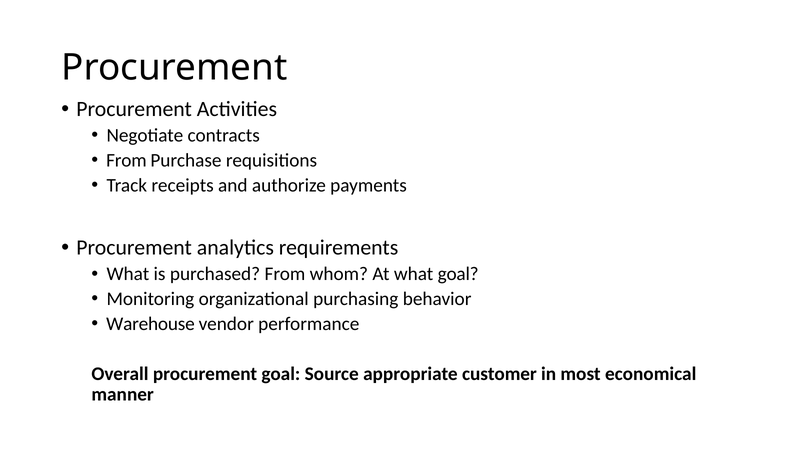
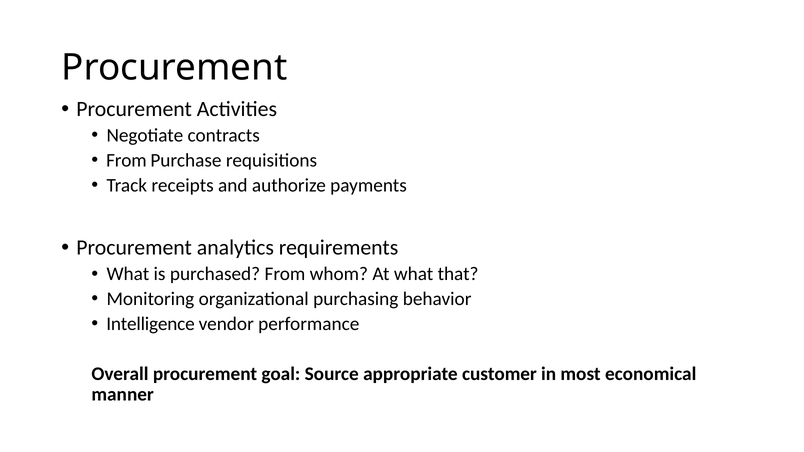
what goal: goal -> that
Warehouse: Warehouse -> Intelligence
